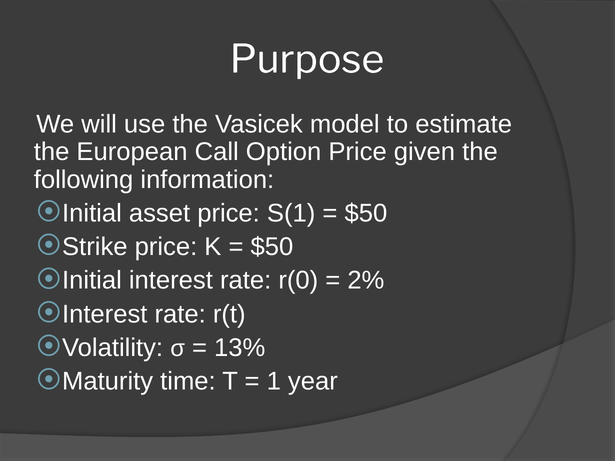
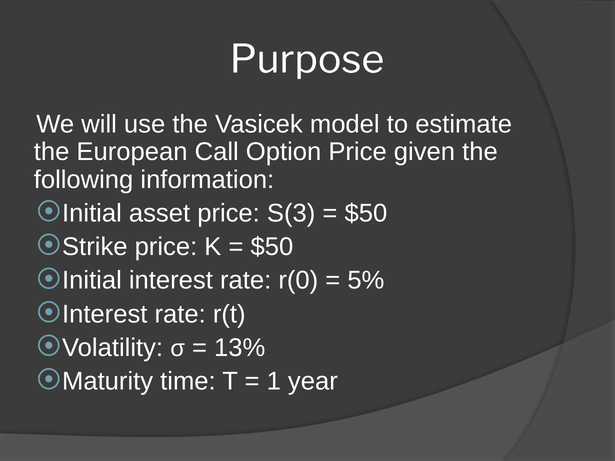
S(1: S(1 -> S(3
2%: 2% -> 5%
